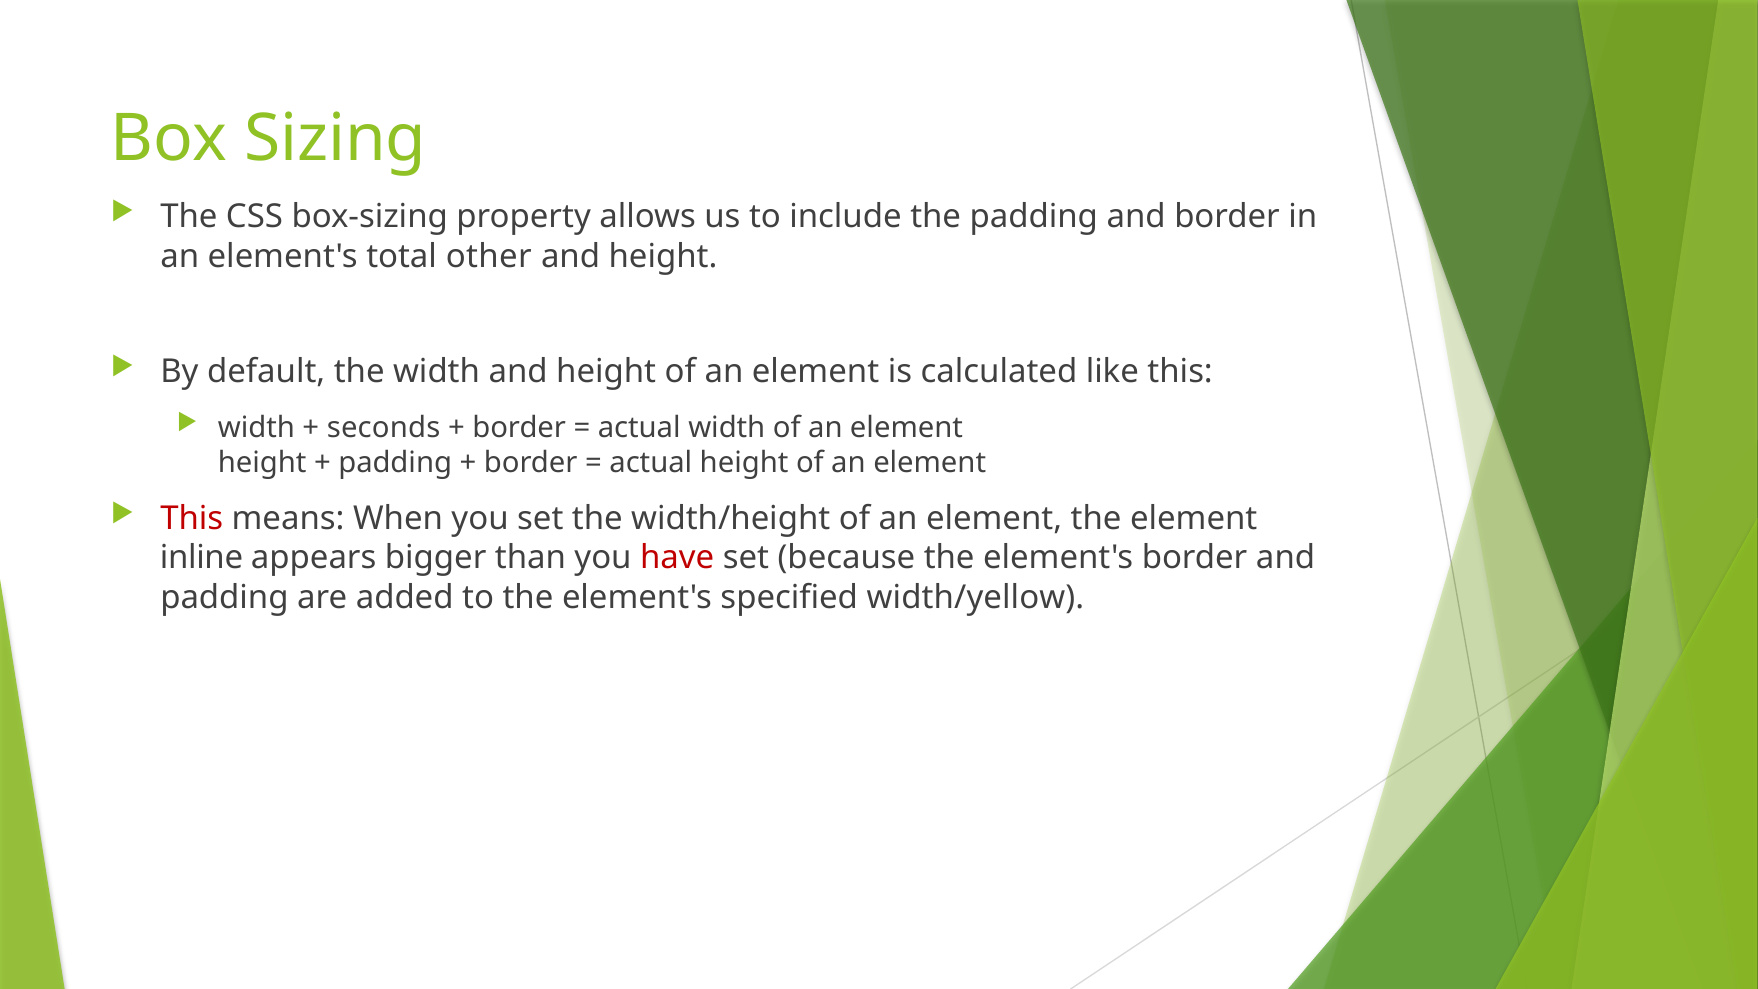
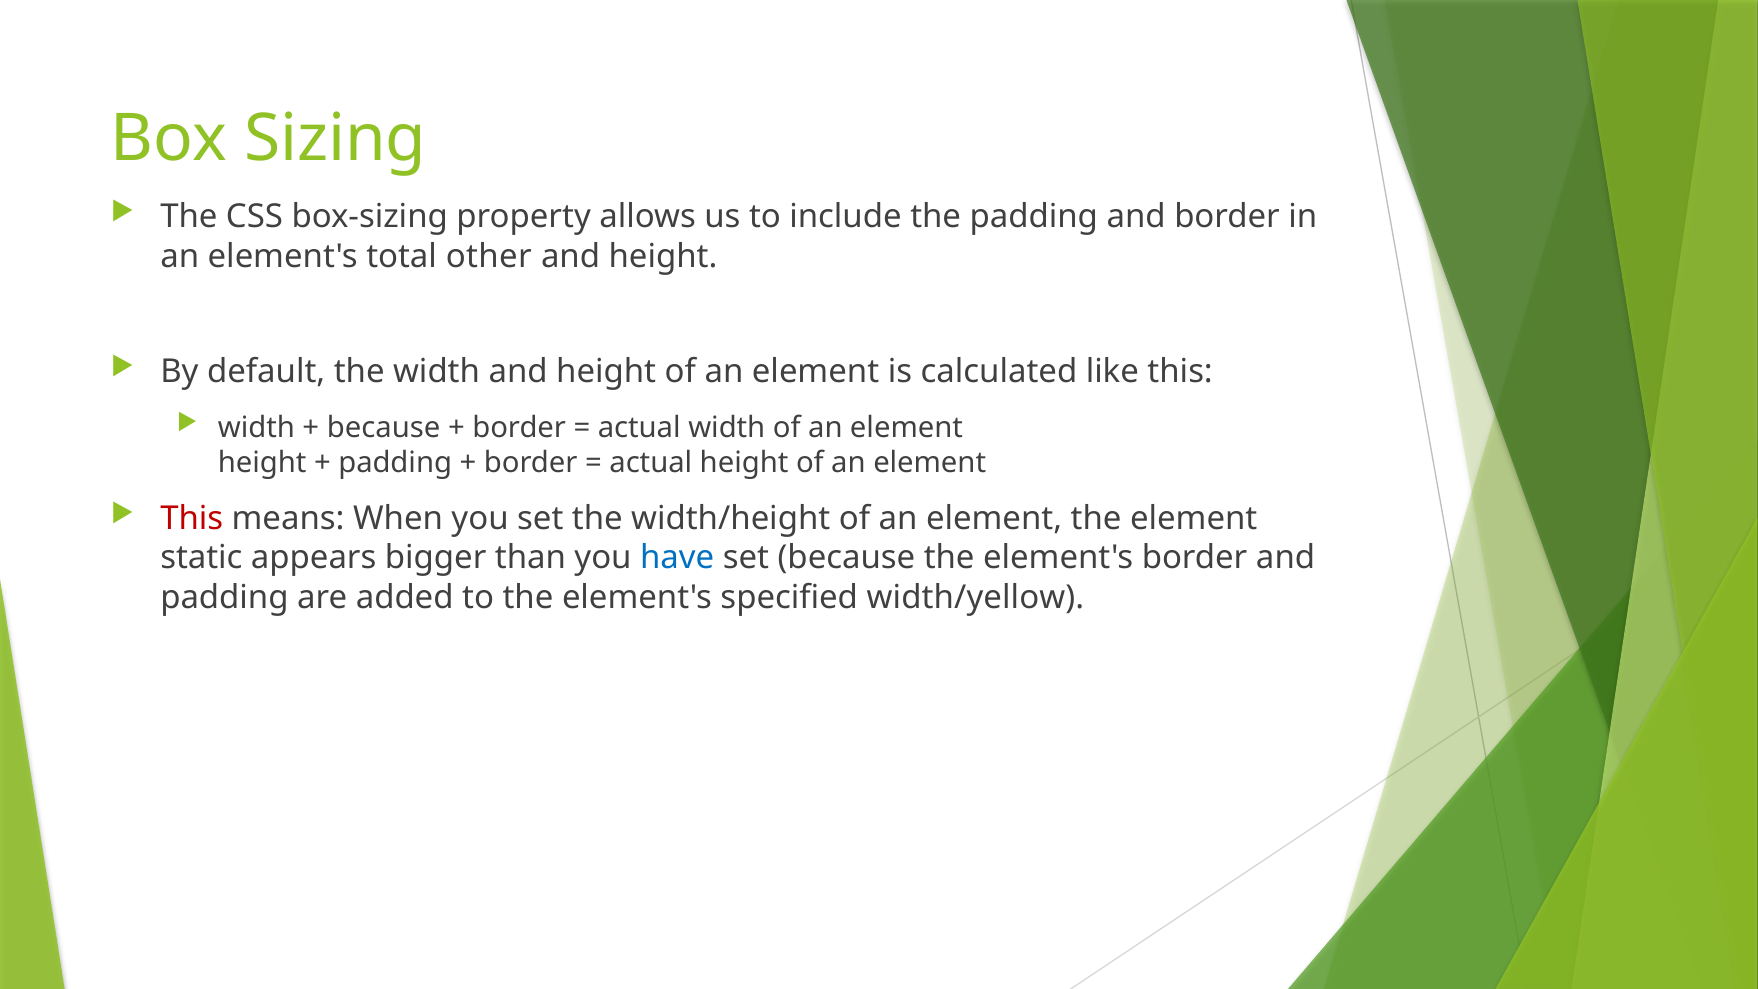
seconds at (384, 427): seconds -> because
inline: inline -> static
have colour: red -> blue
